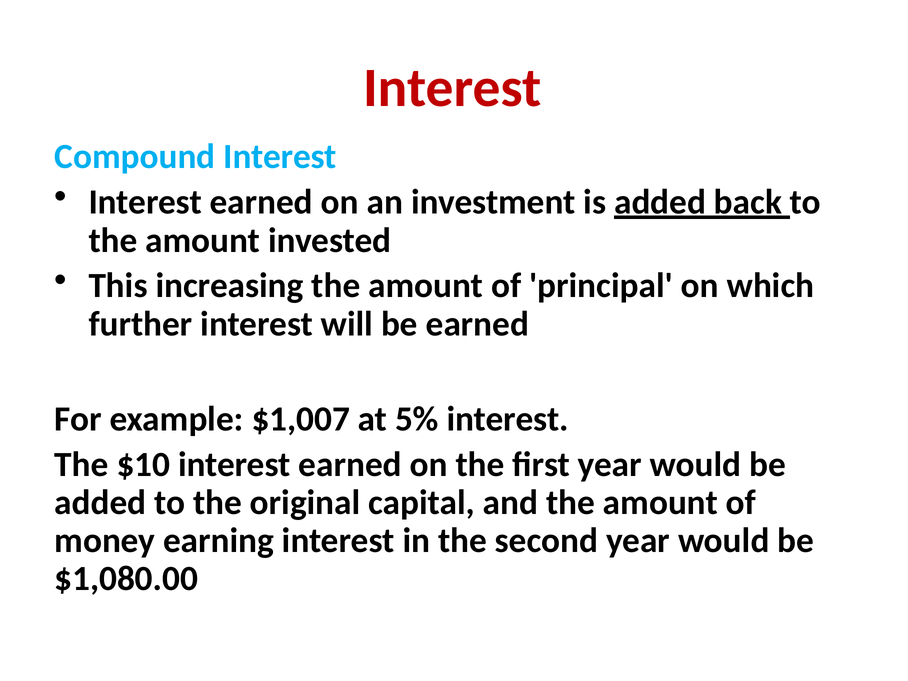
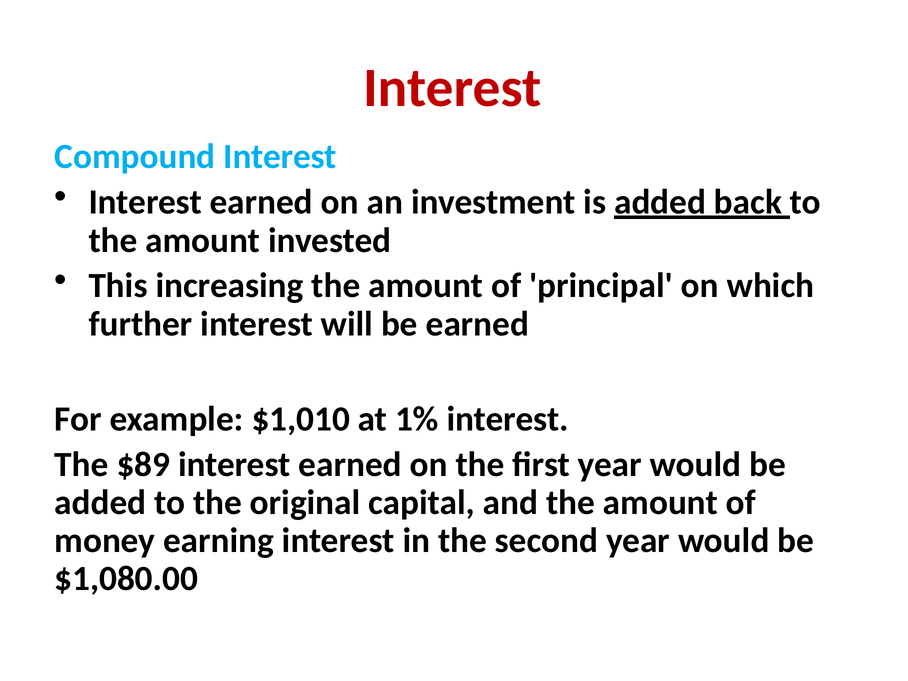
$1,007: $1,007 -> $1,010
5%: 5% -> 1%
$10: $10 -> $89
